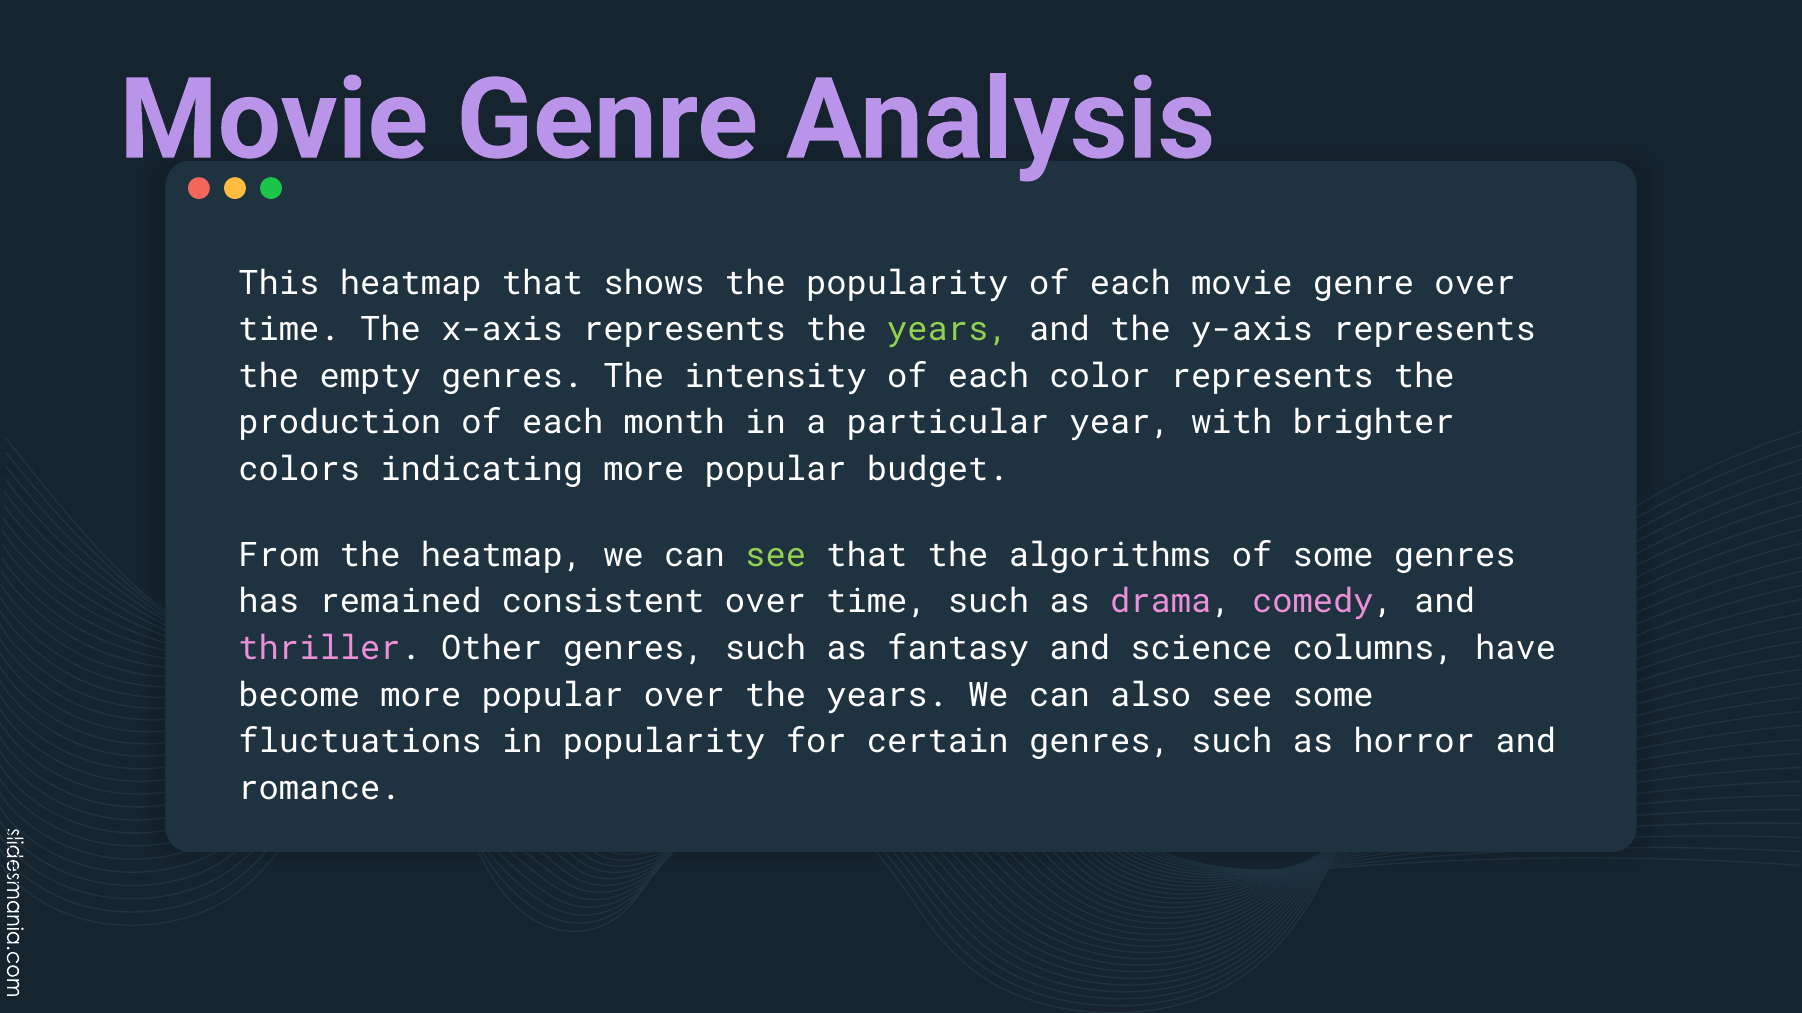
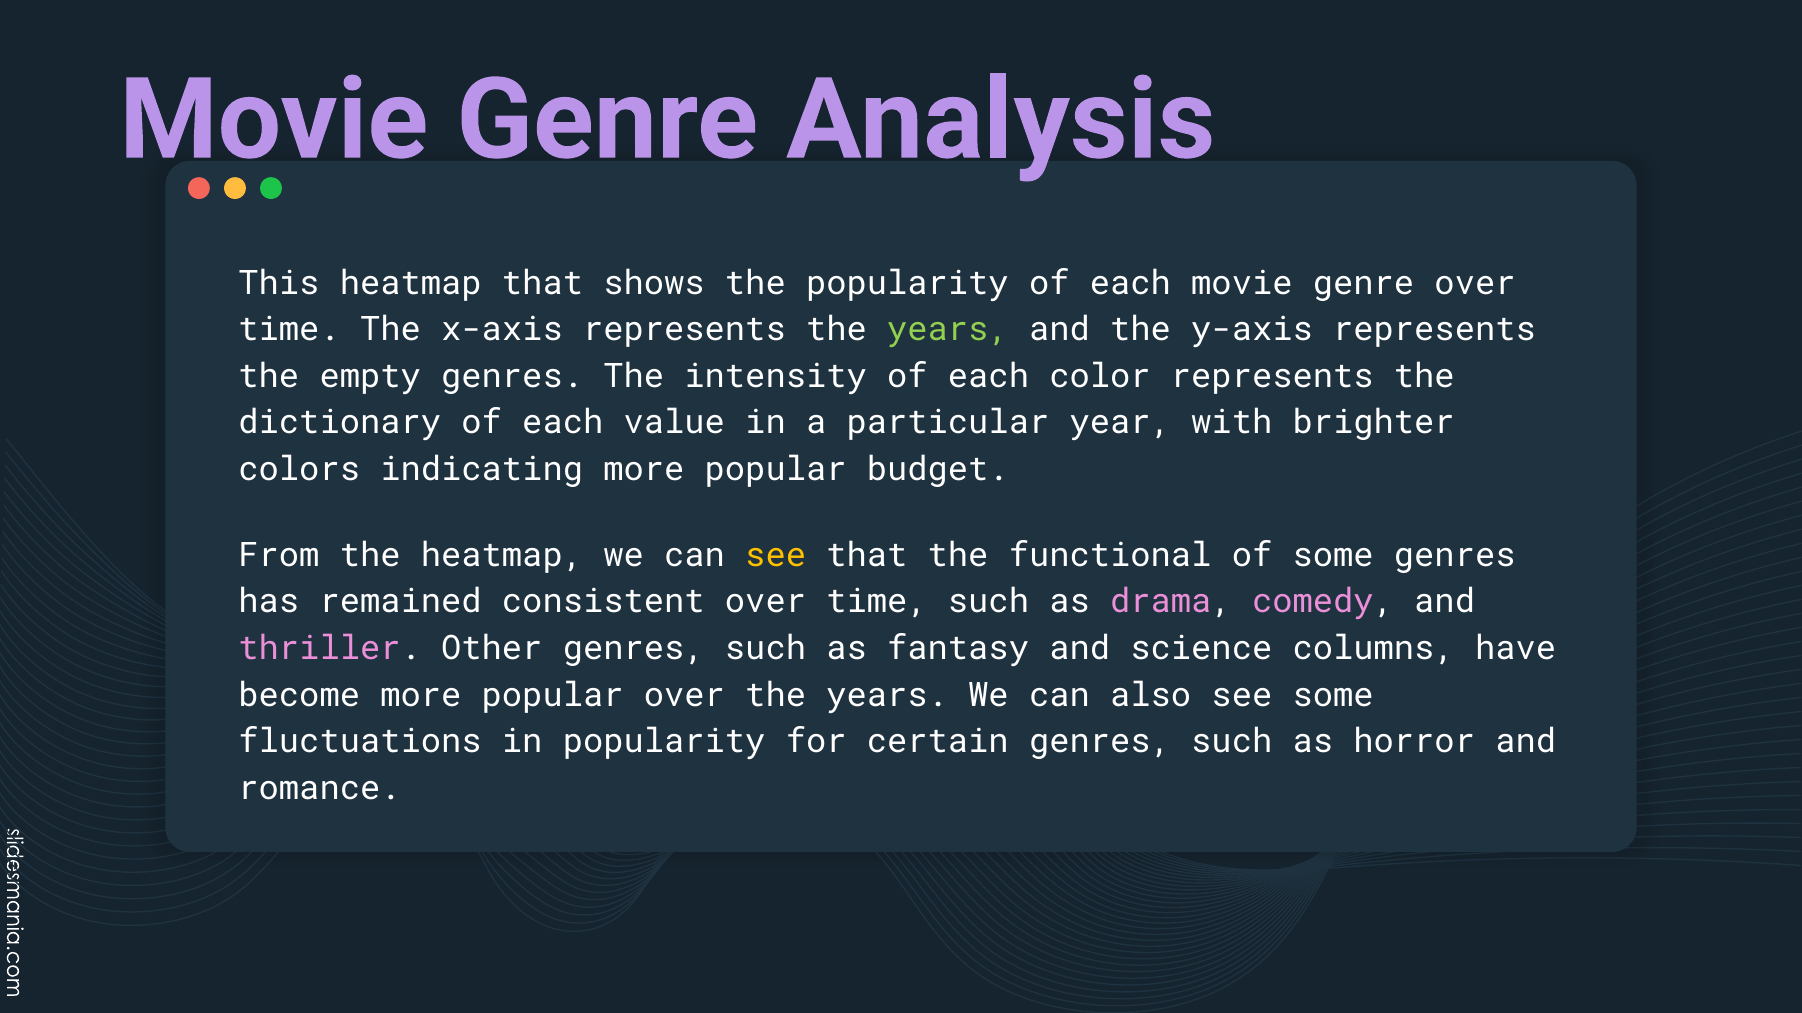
production: production -> dictionary
month: month -> value
see at (776, 556) colour: light green -> yellow
algorithms: algorithms -> functional
